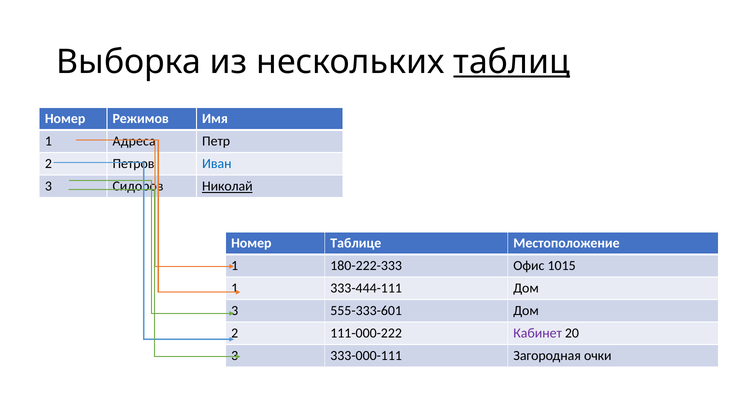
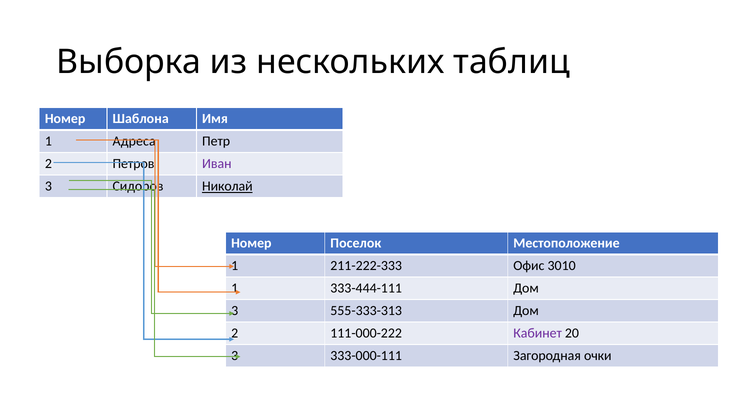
таблиц underline: present -> none
Режимов: Режимов -> Шаблона
Иван colour: blue -> purple
Таблице: Таблице -> Поселок
180-222-333: 180-222-333 -> 211-222-333
1015: 1015 -> 3010
555-333-601: 555-333-601 -> 555-333-313
